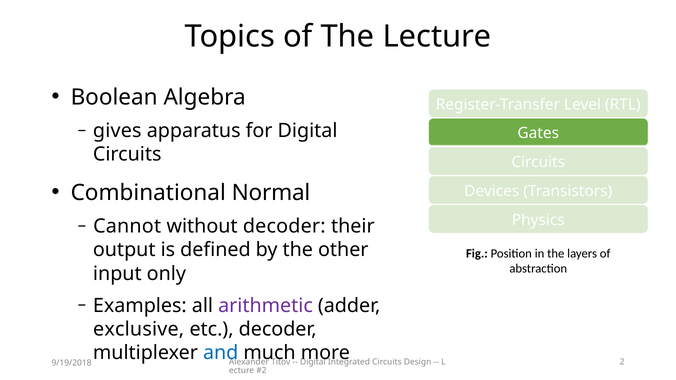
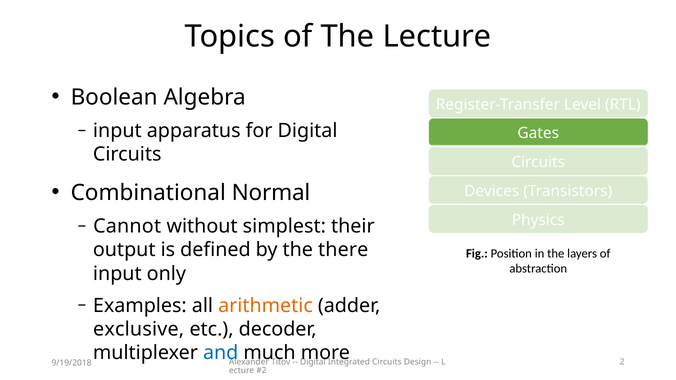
gives at (117, 131): gives -> input
without decoder: decoder -> simplest
other: other -> there
arithmetic colour: purple -> orange
